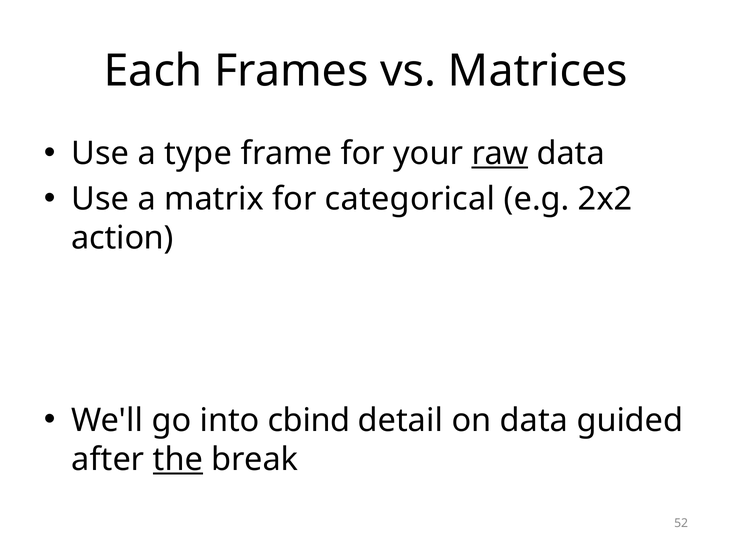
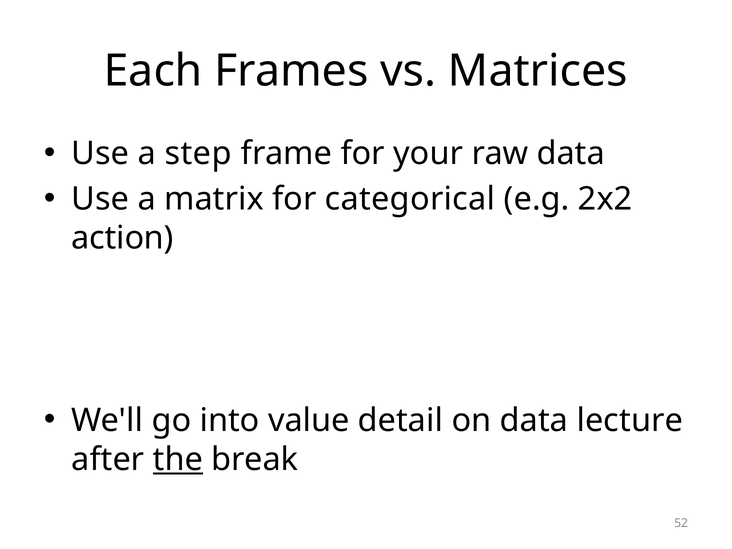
type: type -> step
raw underline: present -> none
cbind: cbind -> value
guided: guided -> lecture
